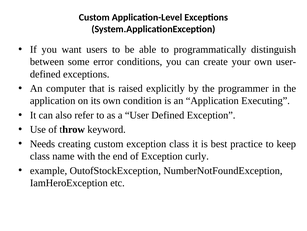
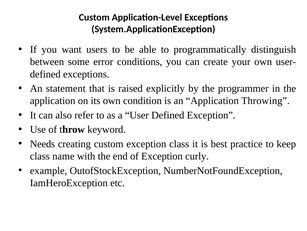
computer: computer -> statement
Executing: Executing -> Throwing
